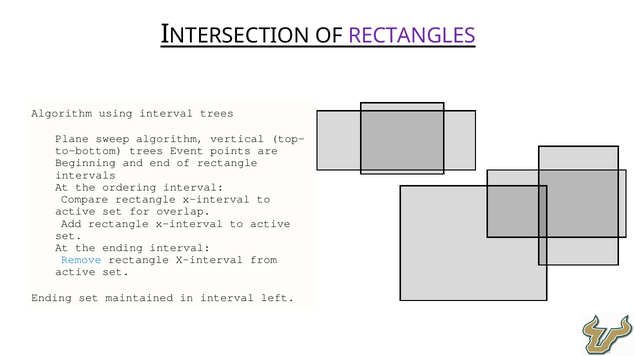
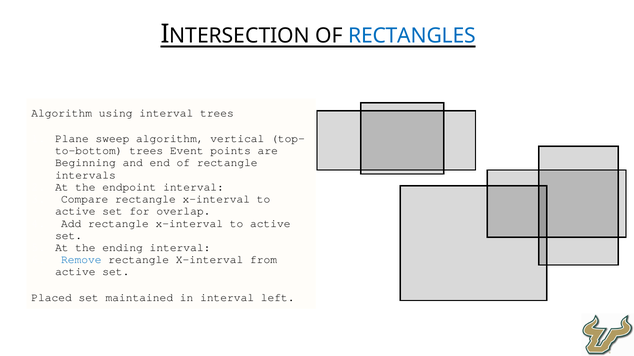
RECTANGLES colour: purple -> blue
ordering: ordering -> endpoint
Ending at (52, 298): Ending -> Placed
